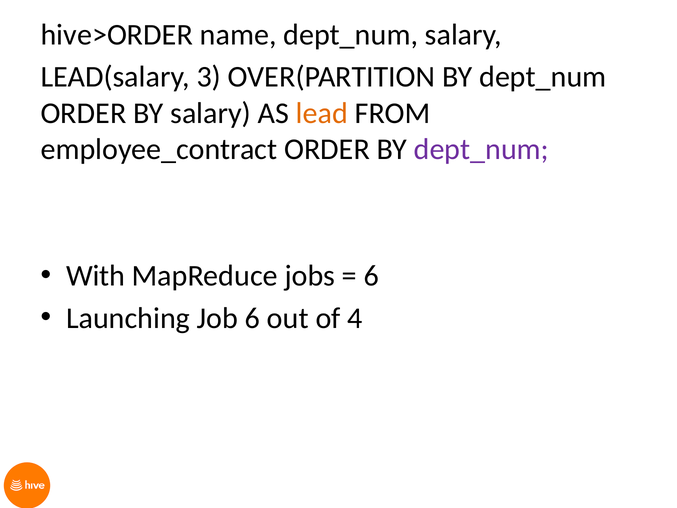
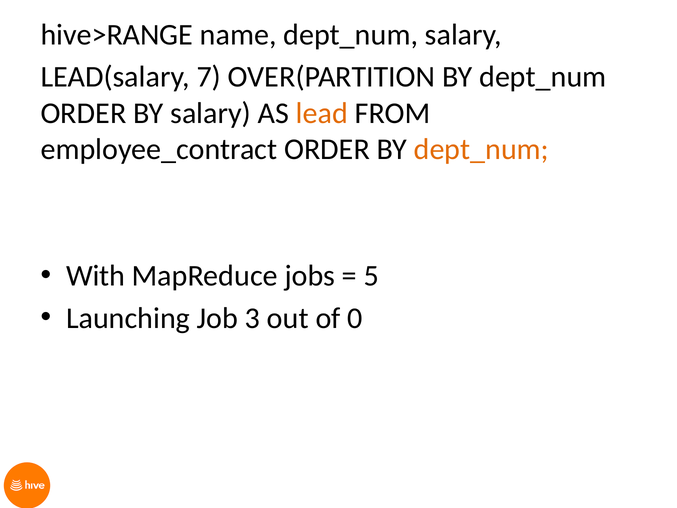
hive>ORDER: hive>ORDER -> hive>RANGE
3: 3 -> 7
dept_num at (481, 149) colour: purple -> orange
6 at (371, 276): 6 -> 5
Job 6: 6 -> 3
4: 4 -> 0
